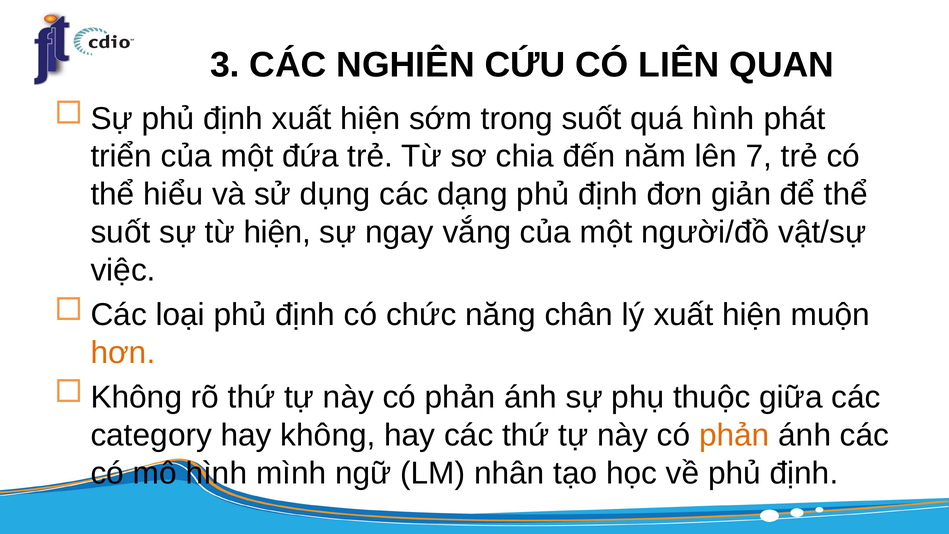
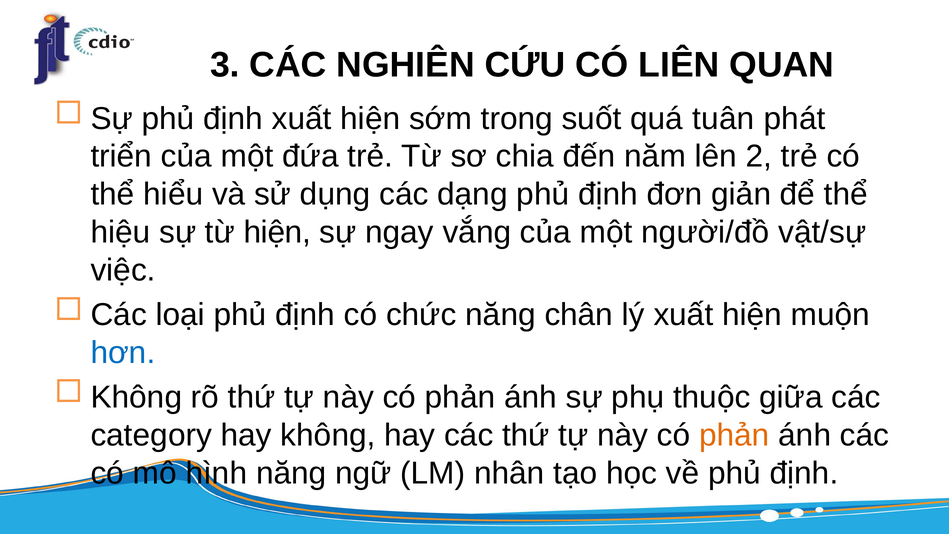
quá hình: hình -> tuân
7: 7 -> 2
suốt at (121, 232): suốt -> hiệu
hơn colour: orange -> blue
hình mình: mình -> năng
